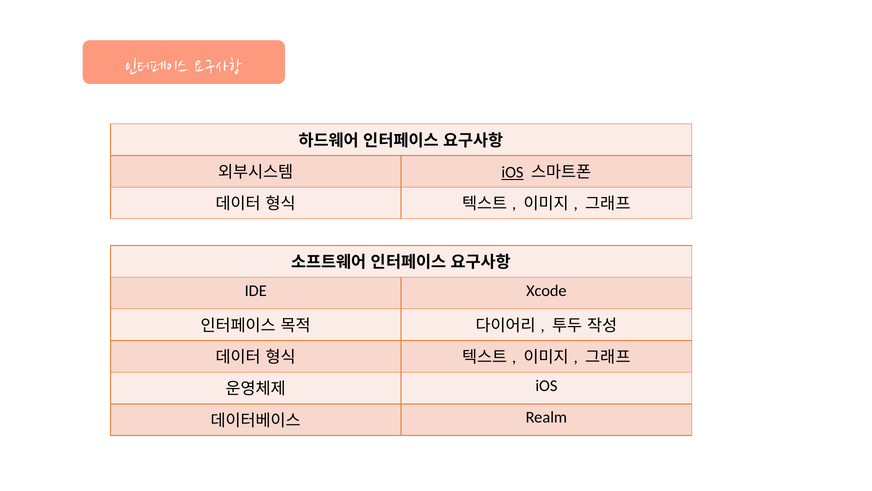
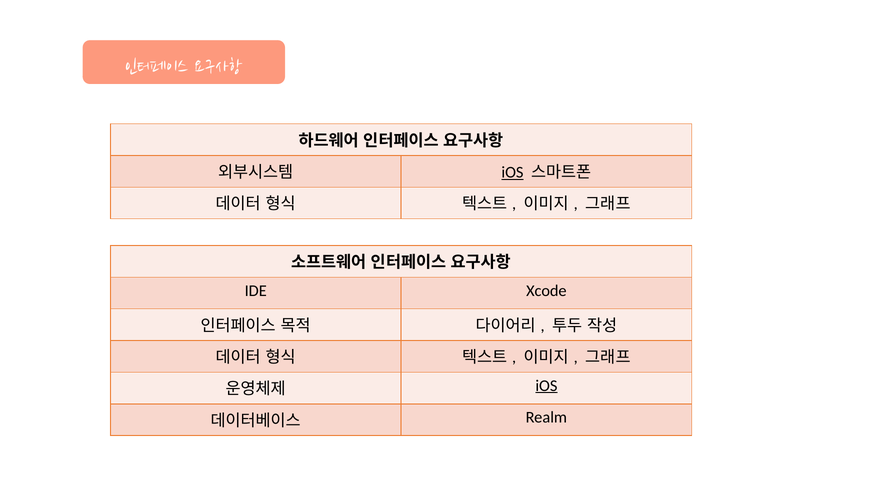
iOS at (546, 385) underline: none -> present
